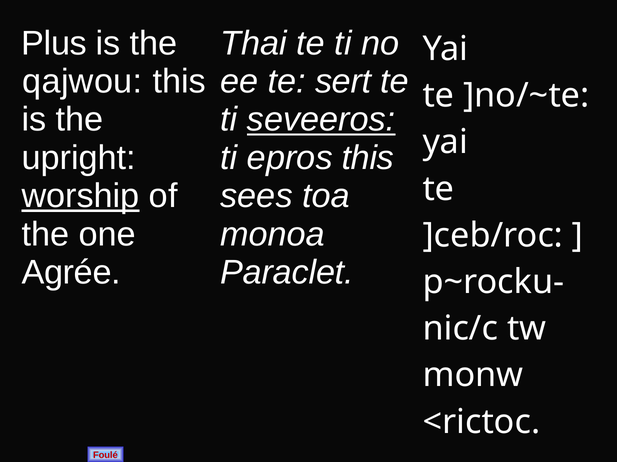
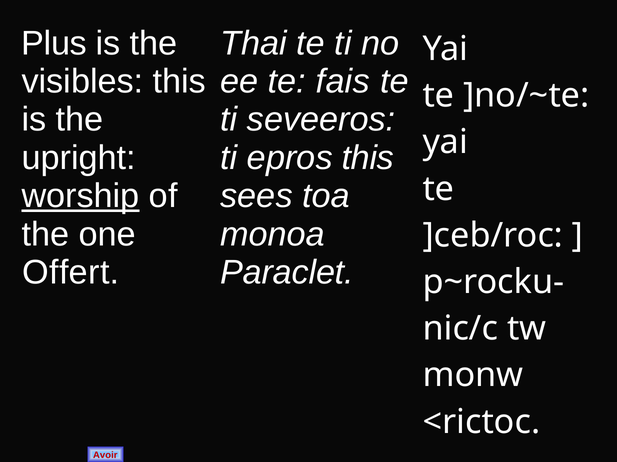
qajwou: qajwou -> visibles
sert: sert -> fais
seveeros underline: present -> none
Agrée: Agrée -> Offert
Foulé: Foulé -> Avoir
